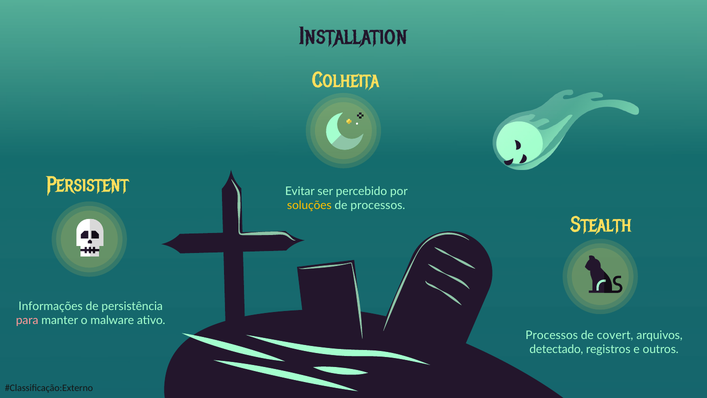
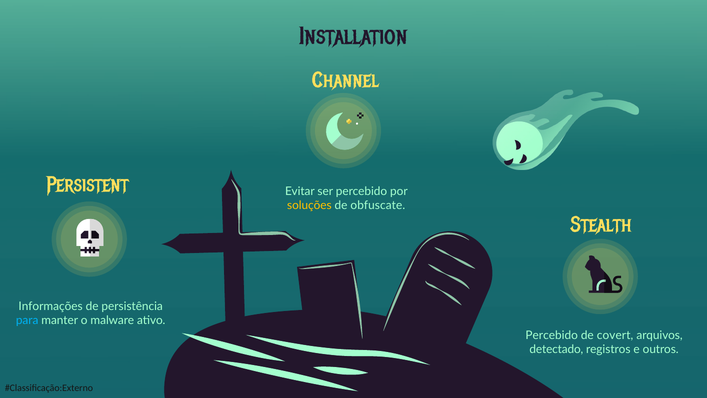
Colheita: Colheita -> Channel
de processos: processos -> obfuscate
para colour: pink -> light blue
Processos at (552, 335): Processos -> Percebido
